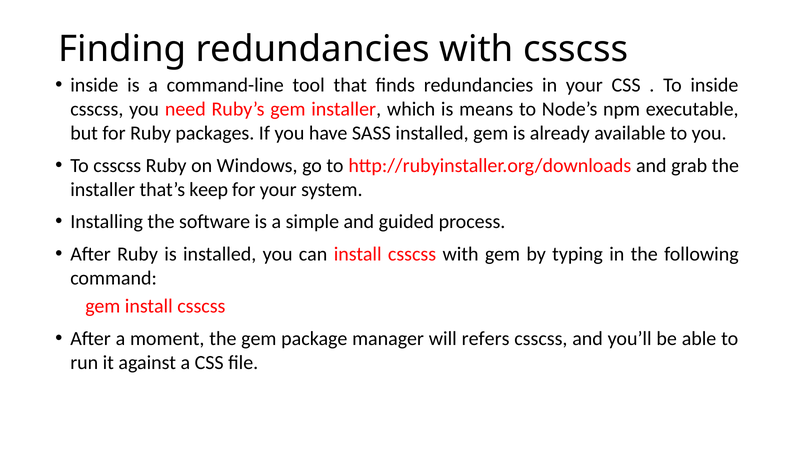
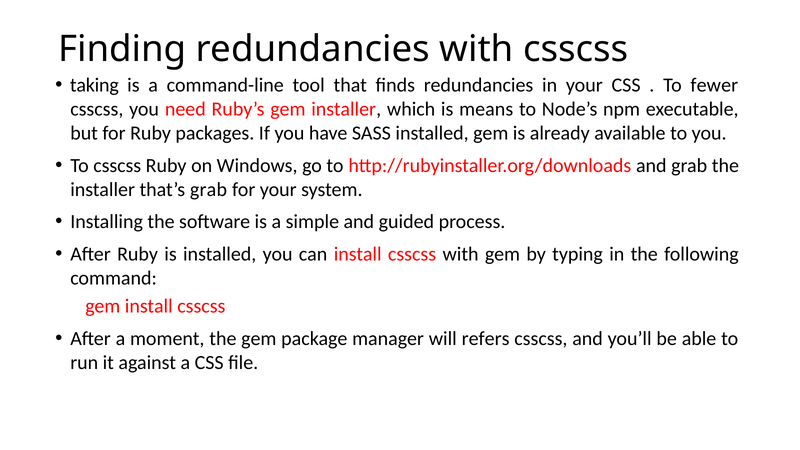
inside at (94, 85): inside -> taking
To inside: inside -> fewer
that’s keep: keep -> grab
